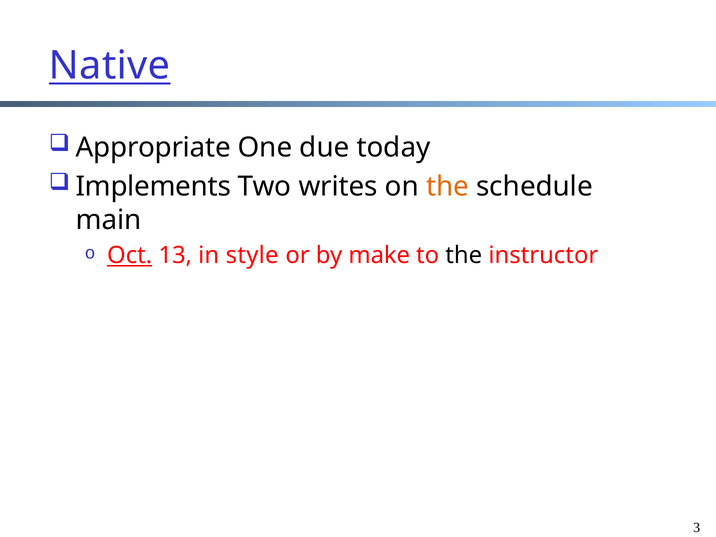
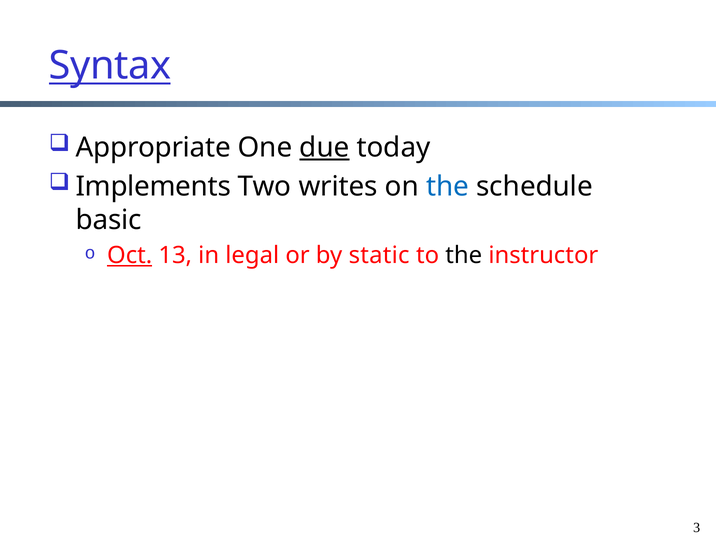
Native: Native -> Syntax
due underline: none -> present
the at (448, 187) colour: orange -> blue
main: main -> basic
style: style -> legal
make: make -> static
